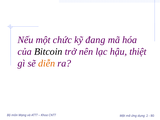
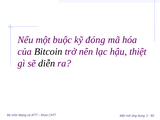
chức: chức -> buộc
đang: đang -> đóng
diễn colour: orange -> black
